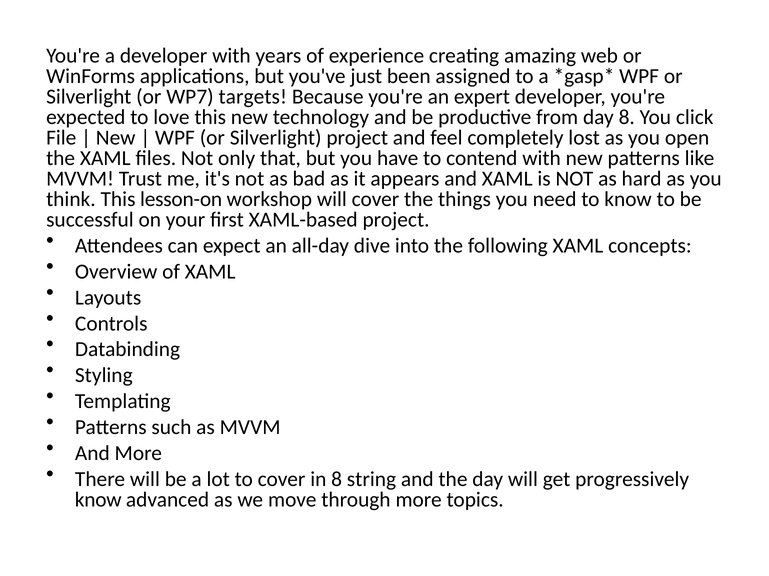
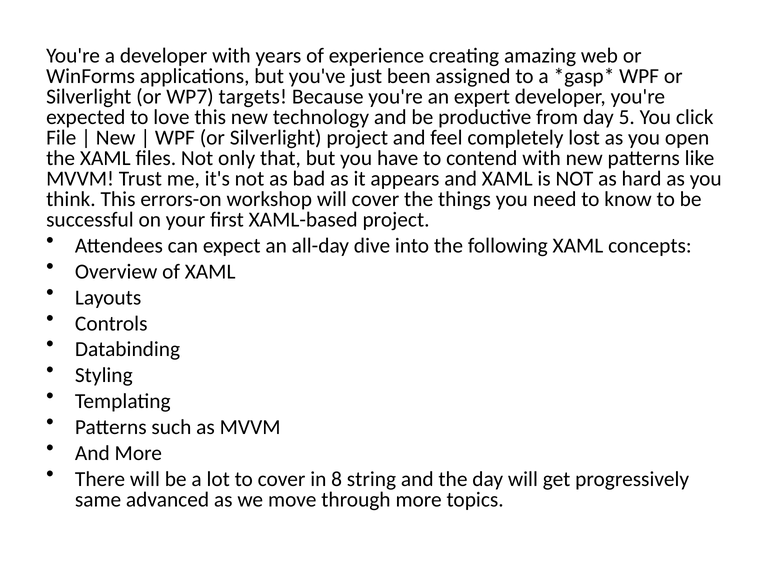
day 8: 8 -> 5
lesson-on: lesson-on -> errors-on
know at (98, 500): know -> same
